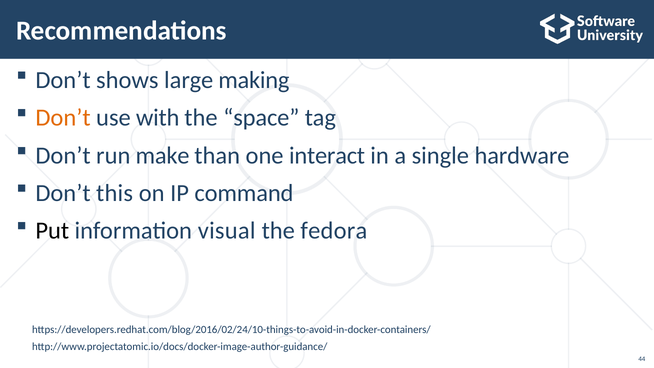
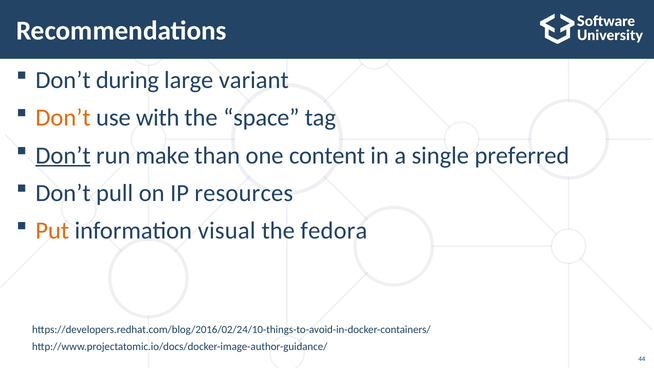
shows: shows -> during
making: making -> variant
Don’t at (63, 155) underline: none -> present
interact: interact -> content
hardware: hardware -> preferred
this: this -> pull
command: command -> resources
Put colour: black -> orange
